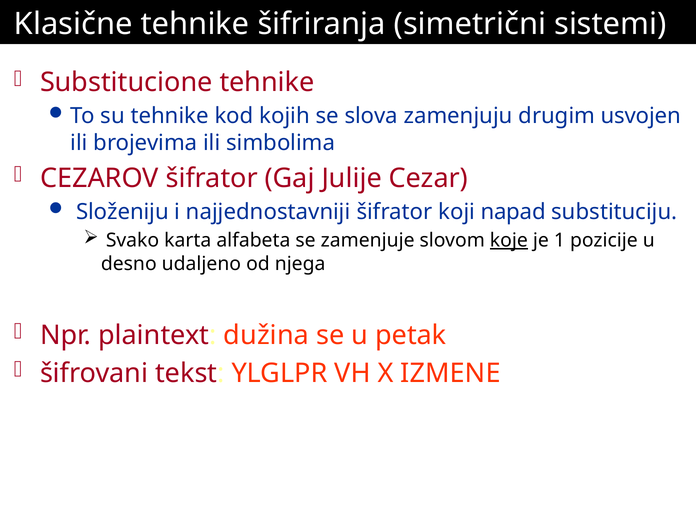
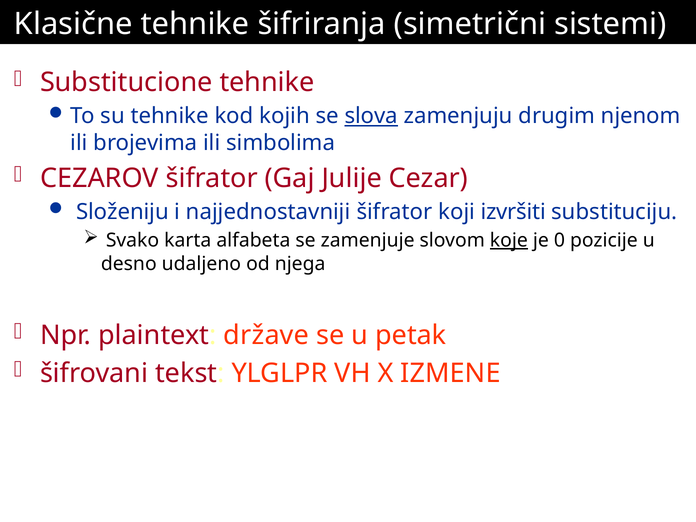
slova underline: none -> present
usvojen: usvojen -> njenom
napad: napad -> izvršiti
1: 1 -> 0
dužina: dužina -> države
